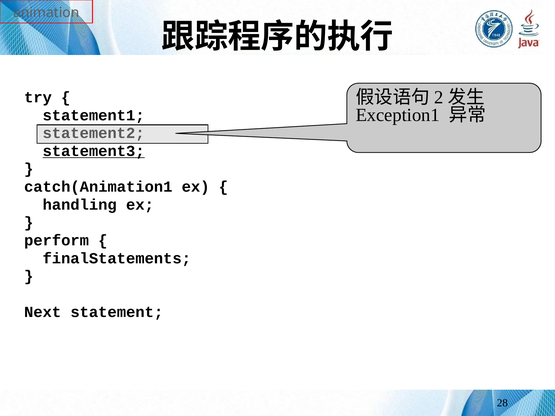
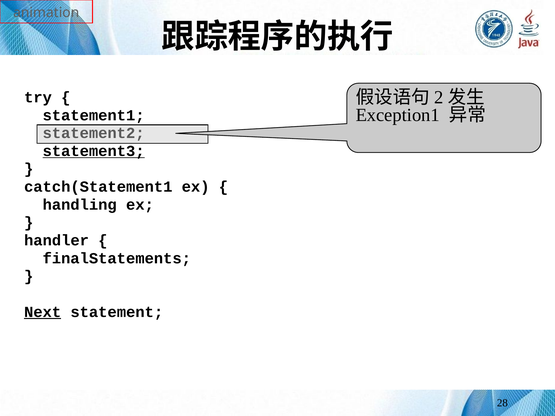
catch(Animation1: catch(Animation1 -> catch(Statement1
perform: perform -> handler
Next underline: none -> present
